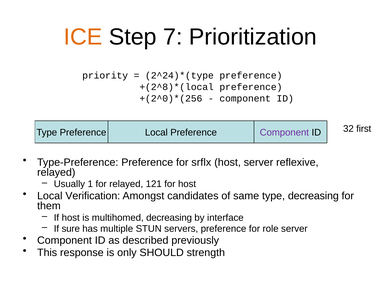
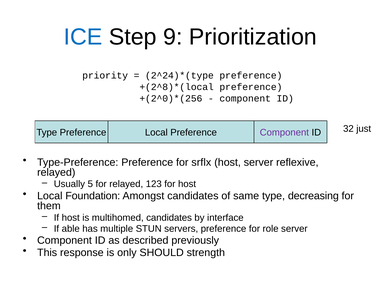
ICE colour: orange -> blue
7: 7 -> 9
first: first -> just
1: 1 -> 5
121: 121 -> 123
Verification: Verification -> Foundation
multihomed decreasing: decreasing -> candidates
sure: sure -> able
